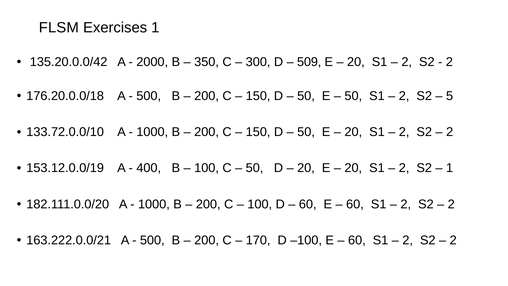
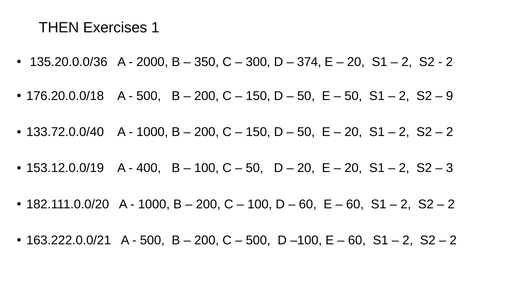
FLSM: FLSM -> THEN
135.20.0.0/42: 135.20.0.0/42 -> 135.20.0.0/36
509: 509 -> 374
5: 5 -> 9
133.72.0.0/10: 133.72.0.0/10 -> 133.72.0.0/40
1 at (450, 168): 1 -> 3
170 at (258, 240): 170 -> 500
